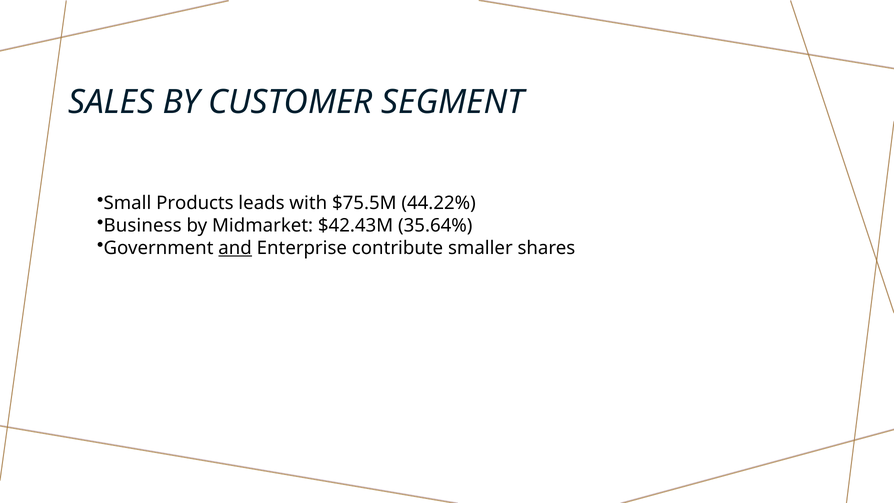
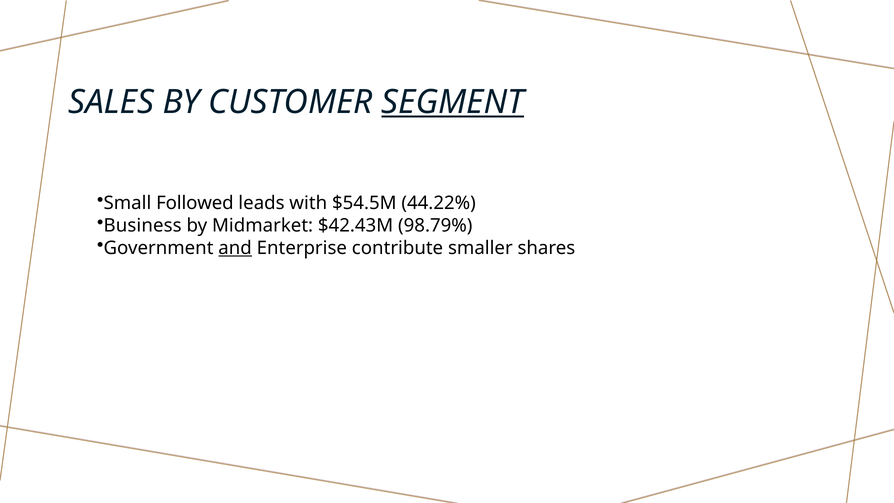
SEGMENT underline: none -> present
Products: Products -> Followed
$75.5M: $75.5M -> $54.5M
35.64%: 35.64% -> 98.79%
